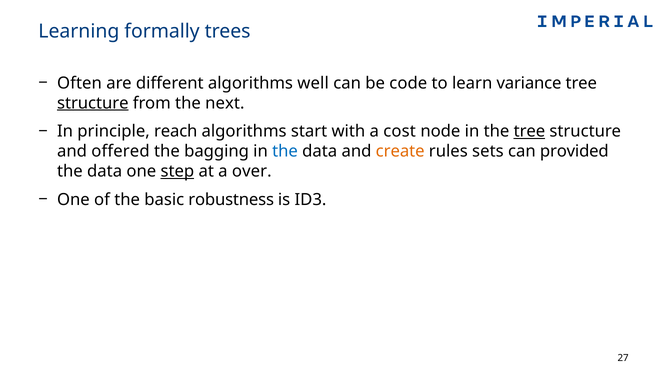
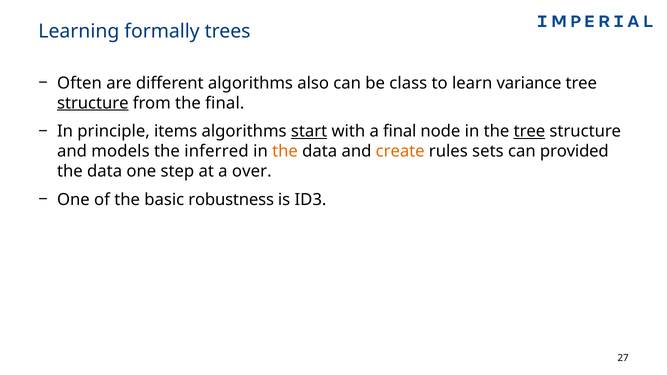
well: well -> also
code: code -> class
the next: next -> final
reach: reach -> items
start underline: none -> present
a cost: cost -> final
offered: offered -> models
bagging: bagging -> inferred
the at (285, 151) colour: blue -> orange
step underline: present -> none
